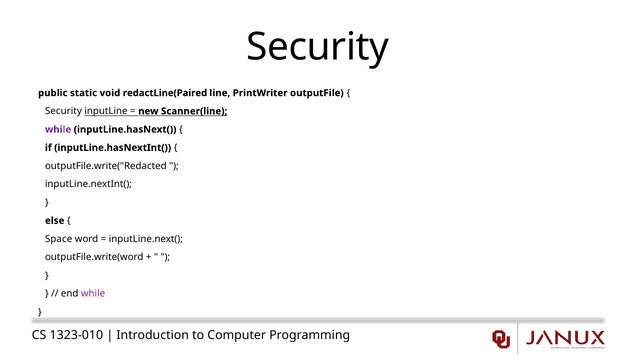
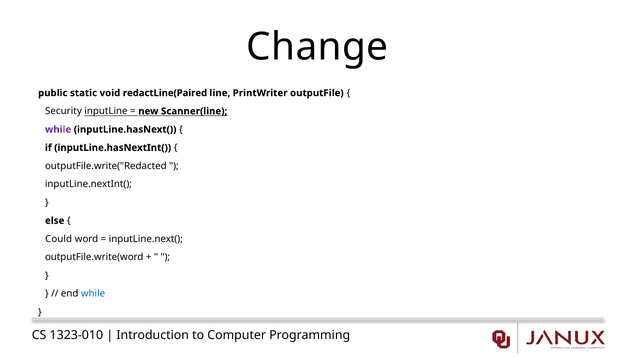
Security at (318, 47): Security -> Change
Space: Space -> Could
while at (93, 294) colour: purple -> blue
